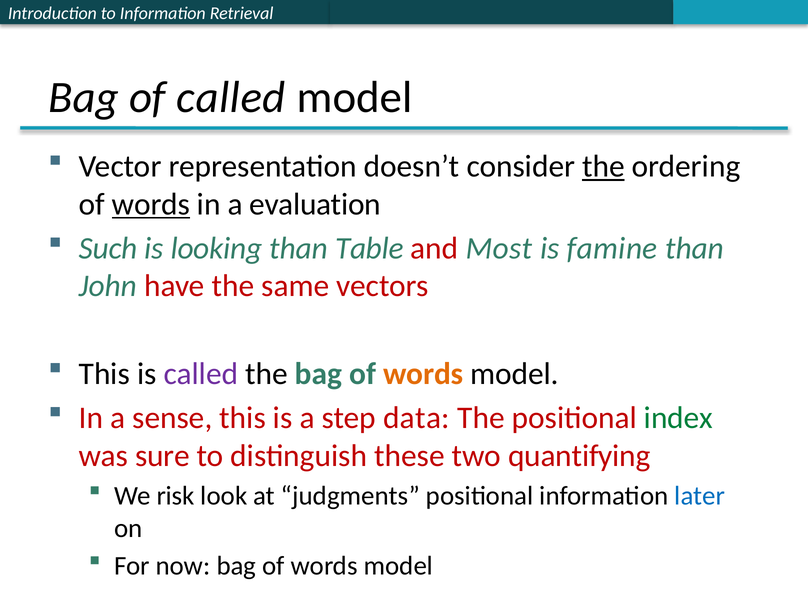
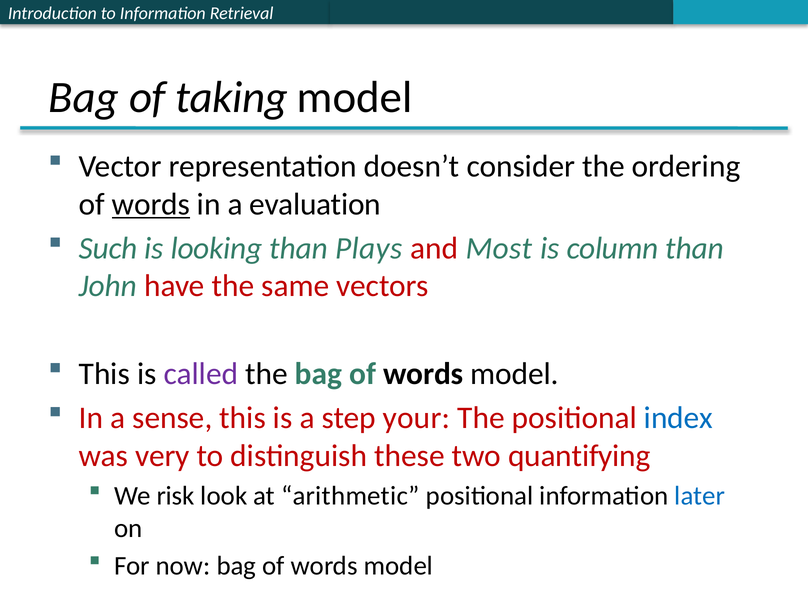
of called: called -> taking
the at (603, 166) underline: present -> none
Table: Table -> Plays
famine: famine -> column
words at (423, 374) colour: orange -> black
data: data -> your
index colour: green -> blue
sure: sure -> very
judgments: judgments -> arithmetic
